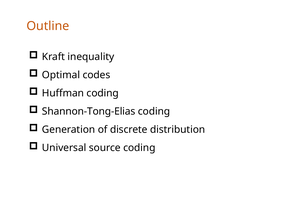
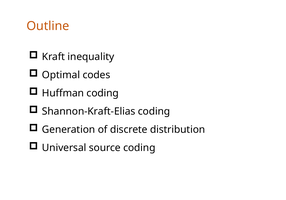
Shannon-Tong-Elias: Shannon-Tong-Elias -> Shannon-Kraft-Elias
